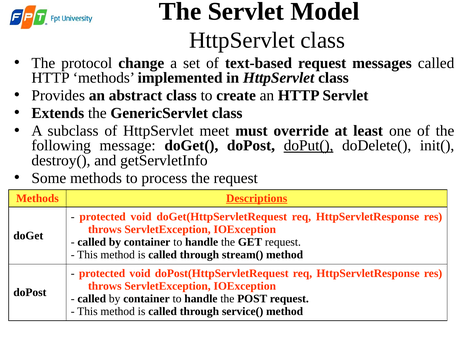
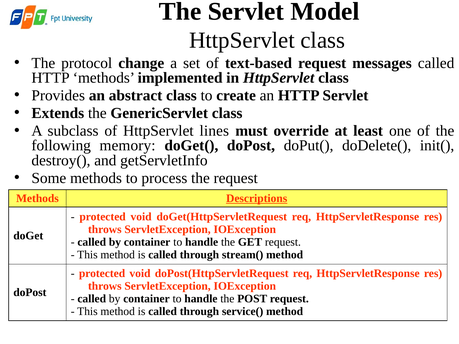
meet: meet -> lines
message: message -> memory
doPut( underline: present -> none
